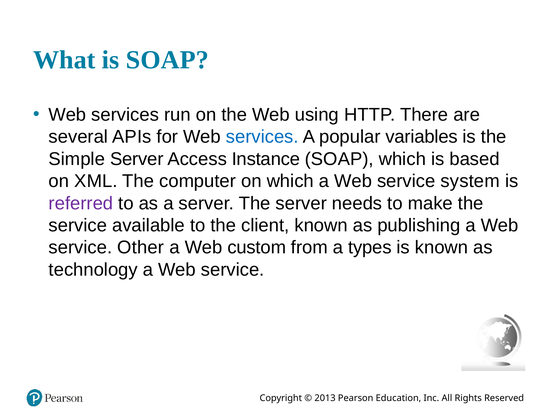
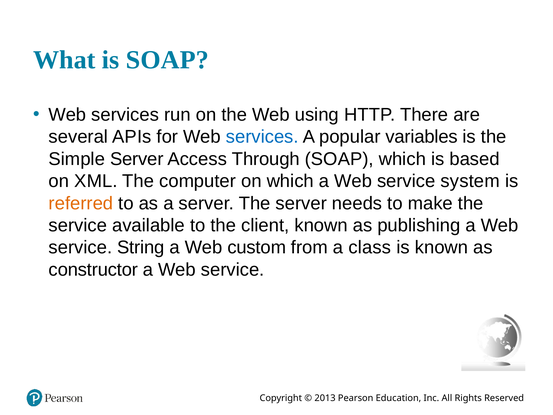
Instance: Instance -> Through
referred colour: purple -> orange
Other: Other -> String
types: types -> class
technology: technology -> constructor
